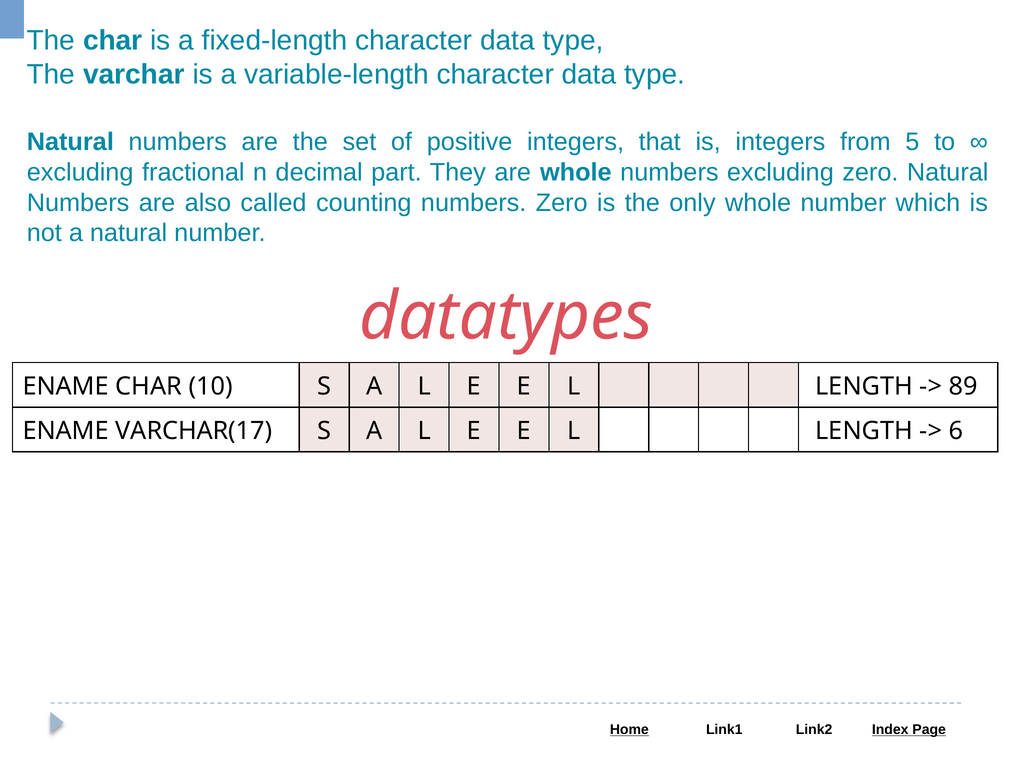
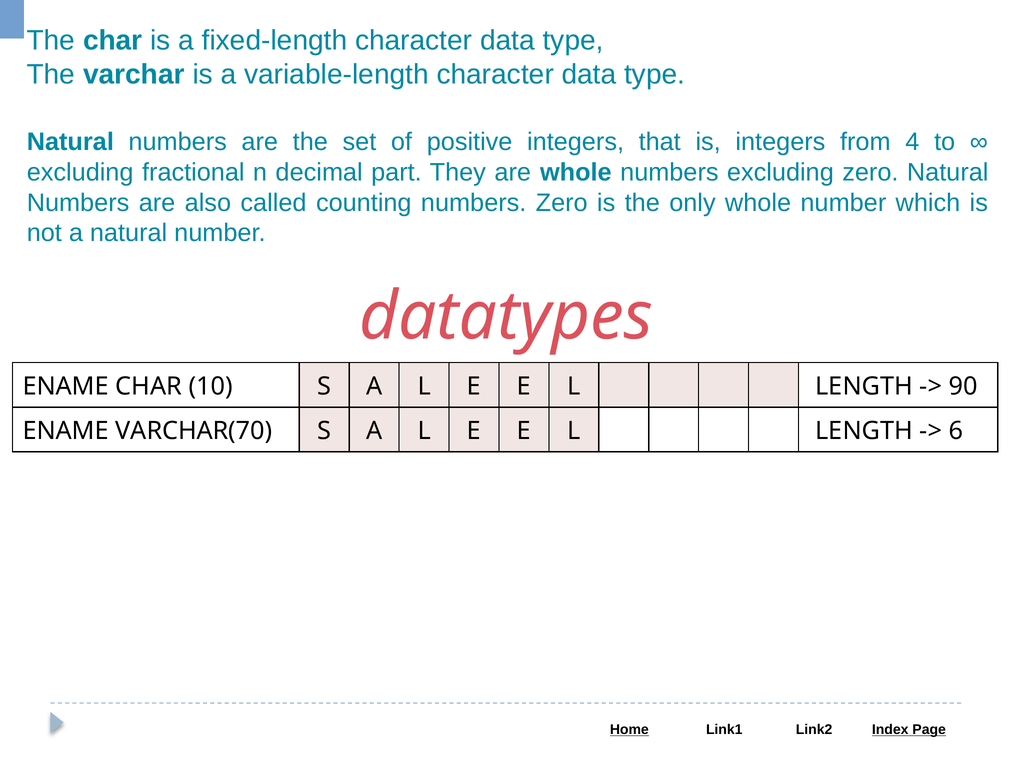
5: 5 -> 4
89: 89 -> 90
VARCHAR(17: VARCHAR(17 -> VARCHAR(70
